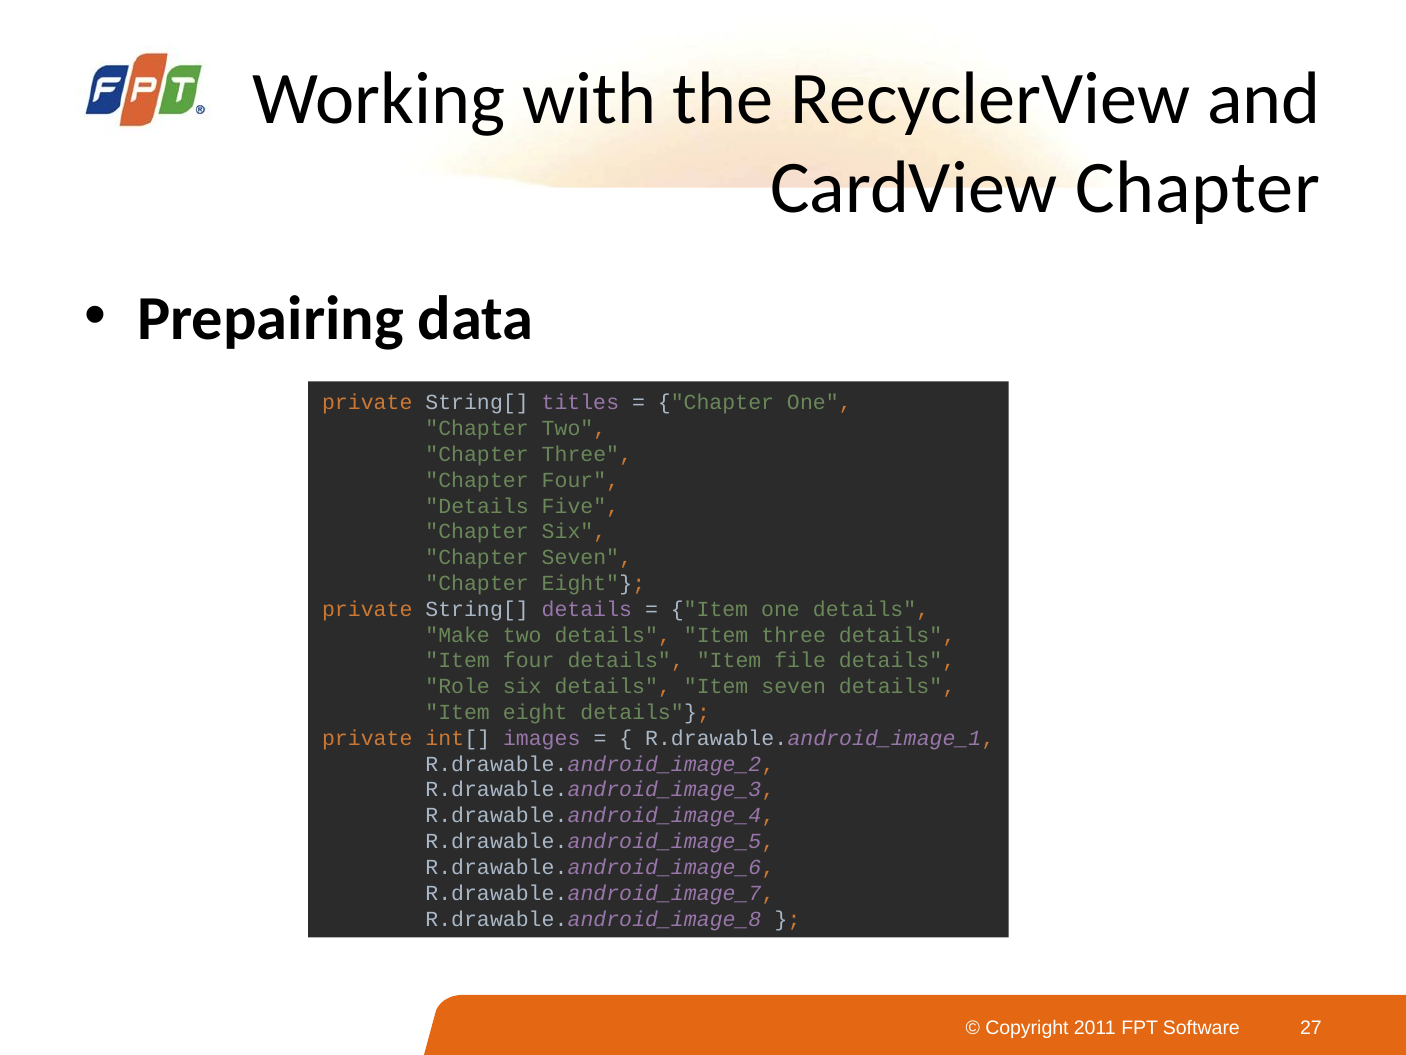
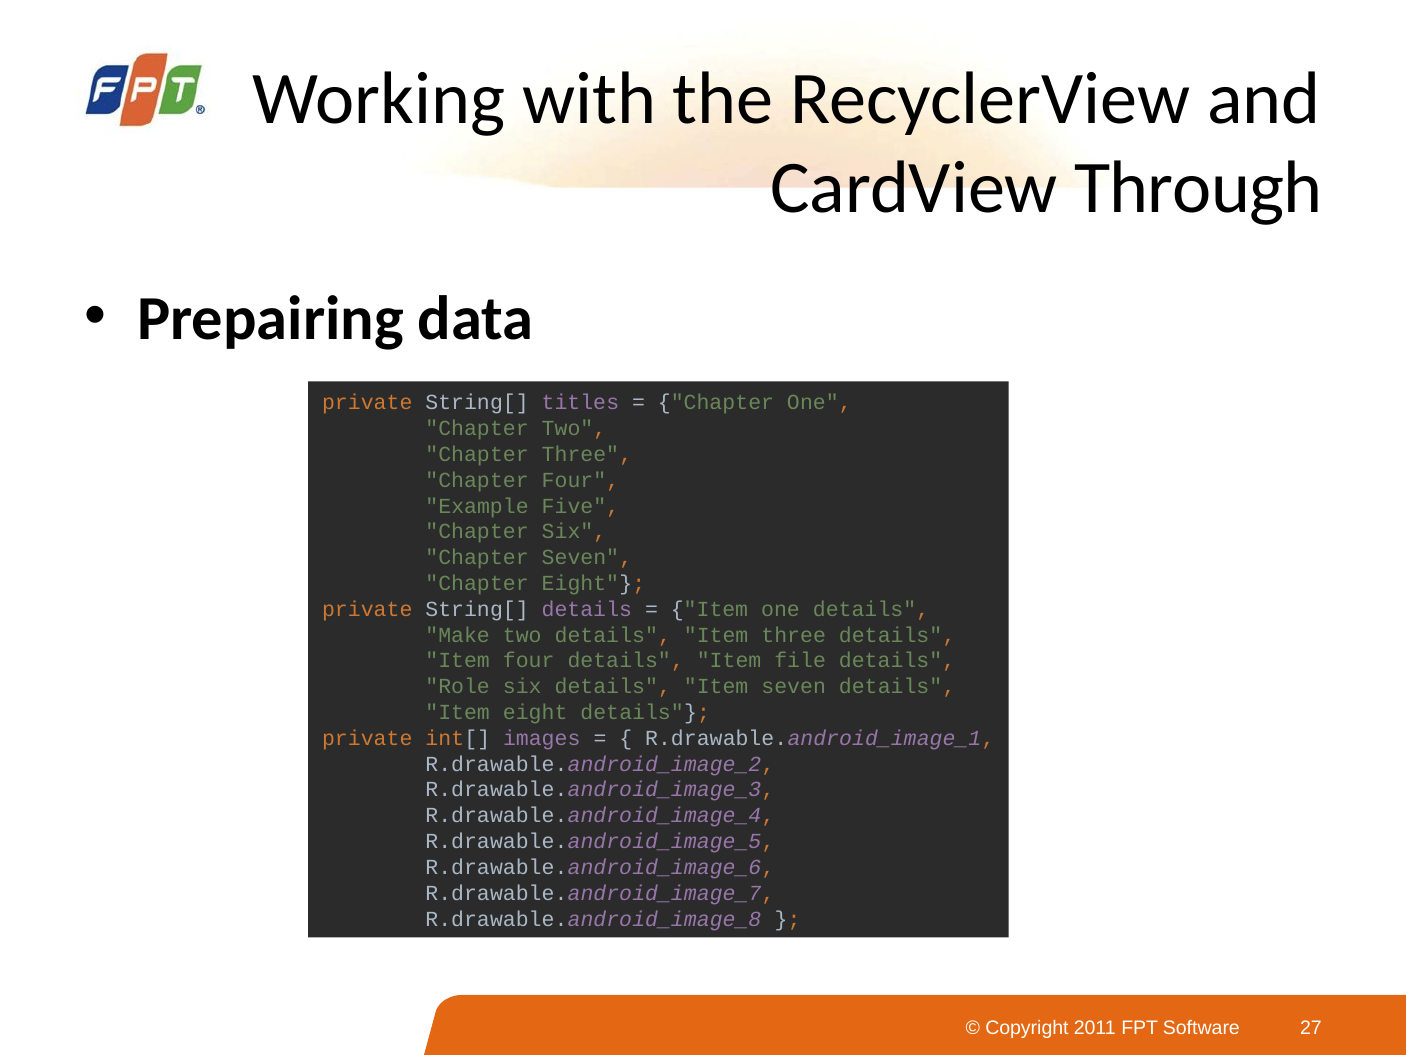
CardView Chapter: Chapter -> Through
Details at (477, 506): Details -> Example
